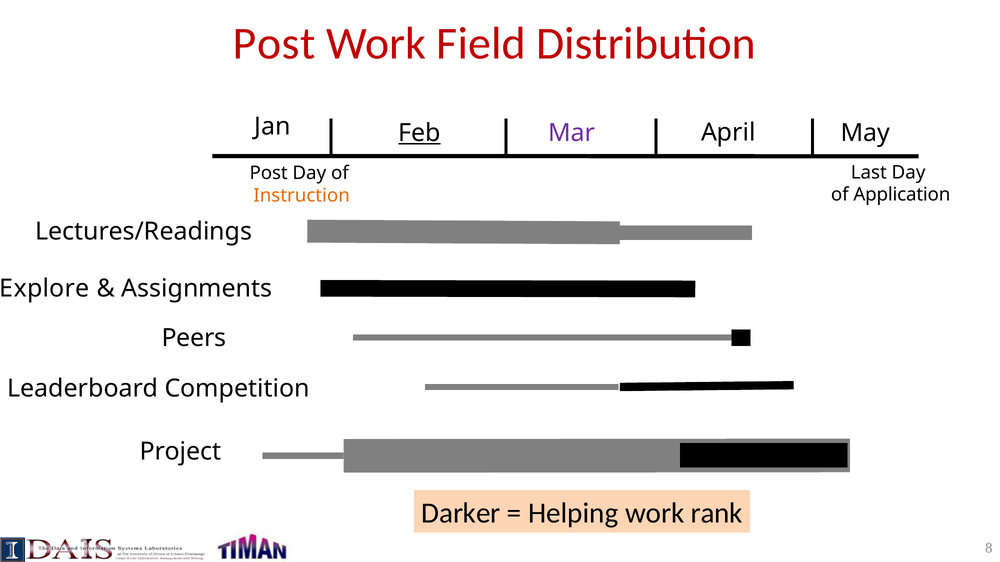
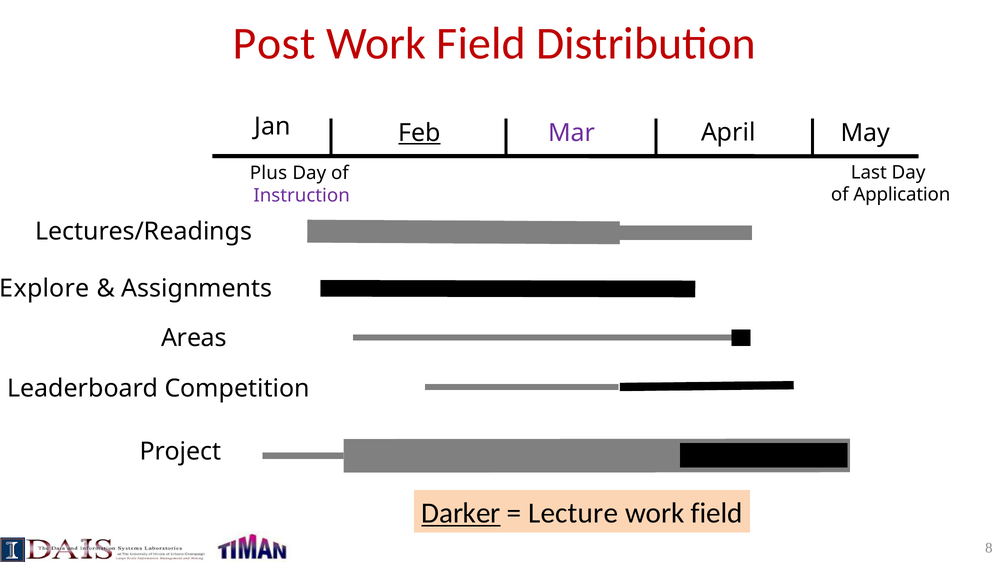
Post at (269, 173): Post -> Plus
Instruction colour: orange -> purple
Peers: Peers -> Areas
Darker underline: none -> present
Helping: Helping -> Lecture
rank at (717, 514): rank -> field
